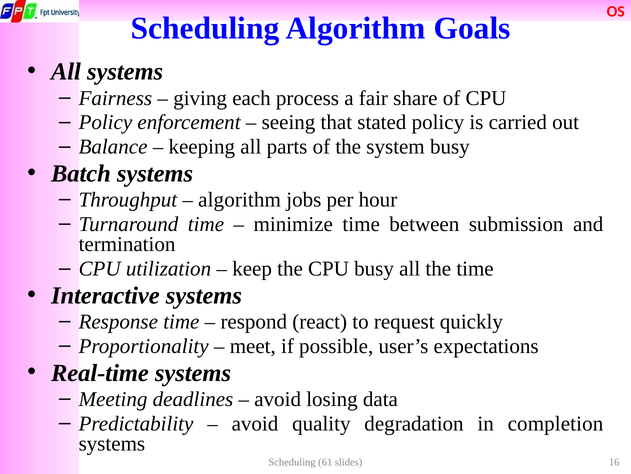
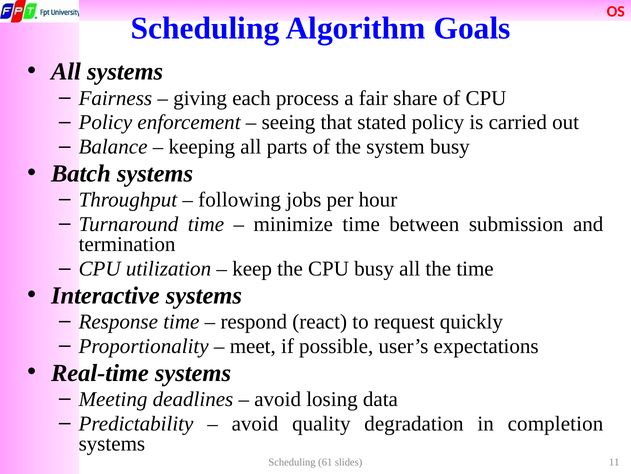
algorithm at (240, 199): algorithm -> following
16: 16 -> 11
